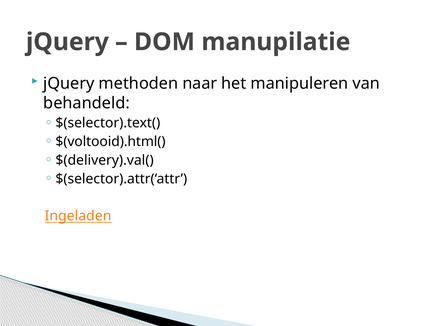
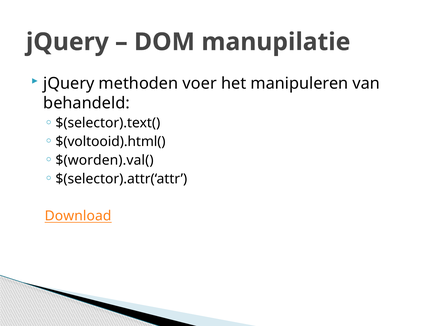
naar: naar -> voer
$(delivery).val(: $(delivery).val( -> $(worden).val(
Ingeladen: Ingeladen -> Download
